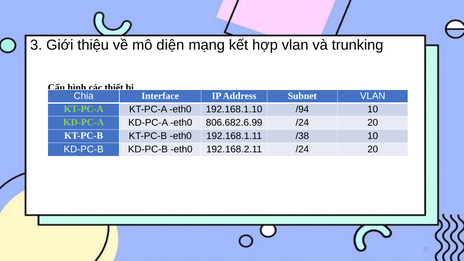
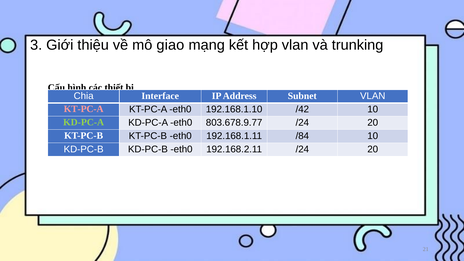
diện: diện -> giao
KT-PC-A at (84, 109) colour: light green -> pink
/94: /94 -> /42
806.682.6.99: 806.682.6.99 -> 803.678.9.77
/38: /38 -> /84
